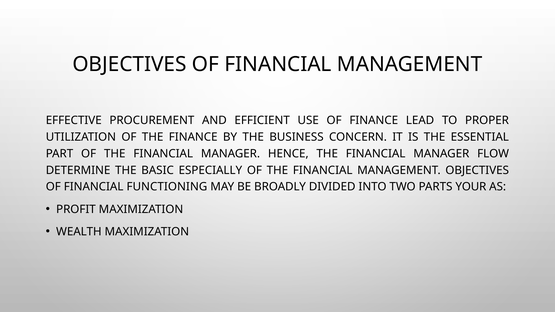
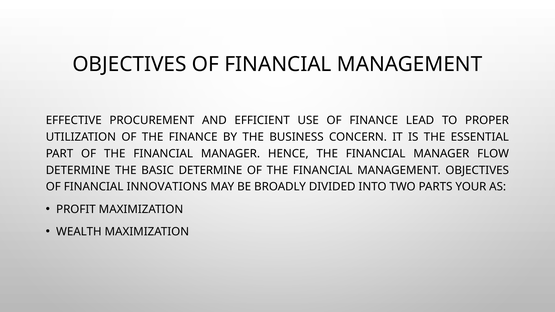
BASIC ESPECIALLY: ESPECIALLY -> DETERMINE
FUNCTIONING: FUNCTIONING -> INNOVATIONS
